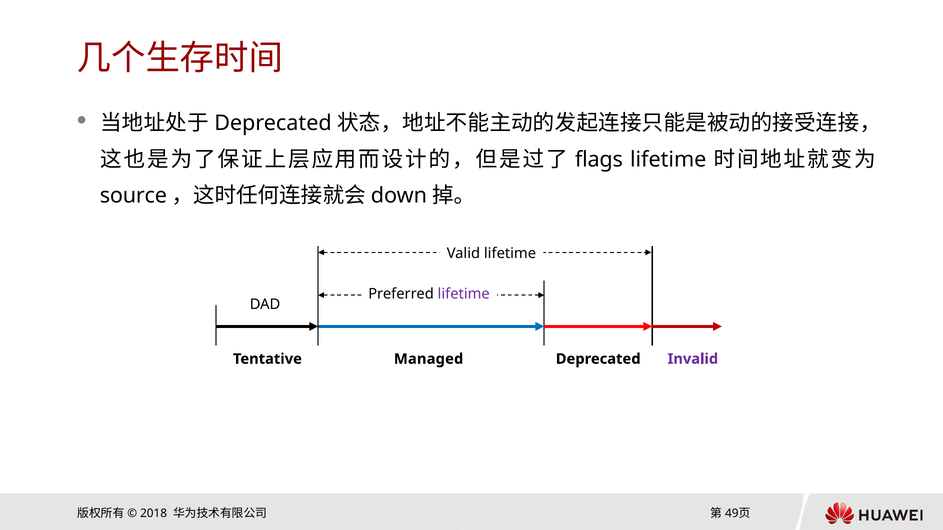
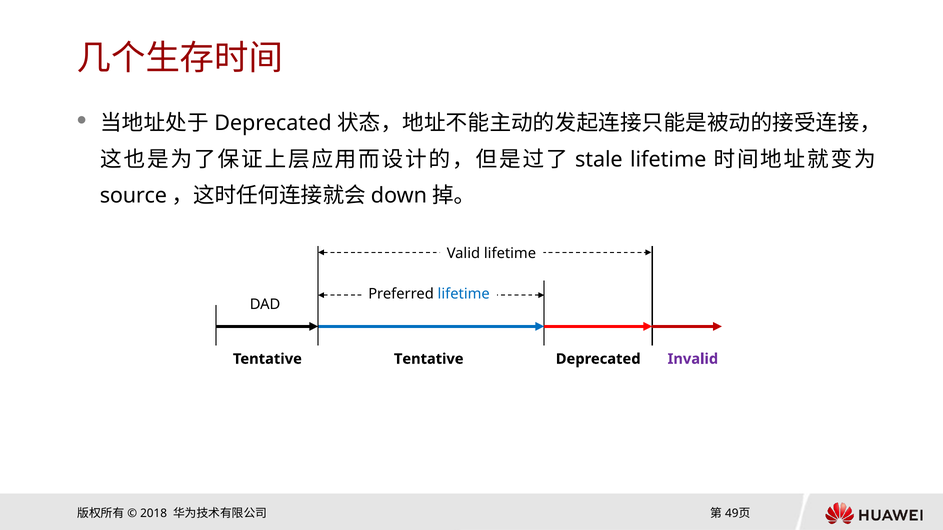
flags: flags -> stale
lifetime at (464, 294) colour: purple -> blue
Tentative Managed: Managed -> Tentative
